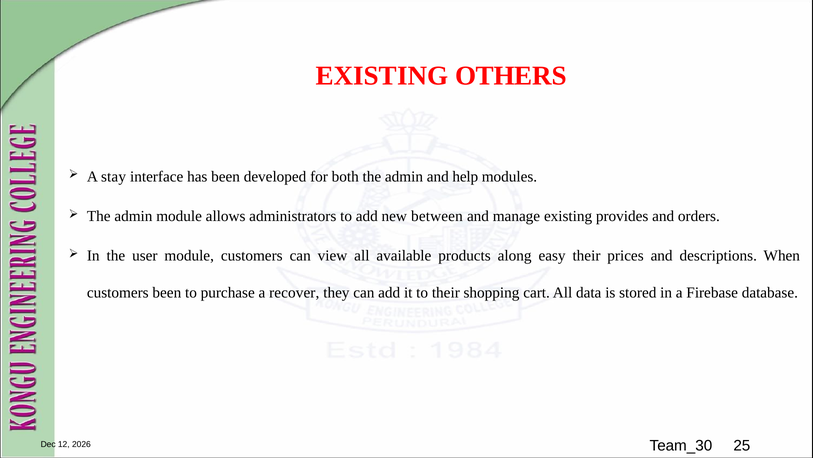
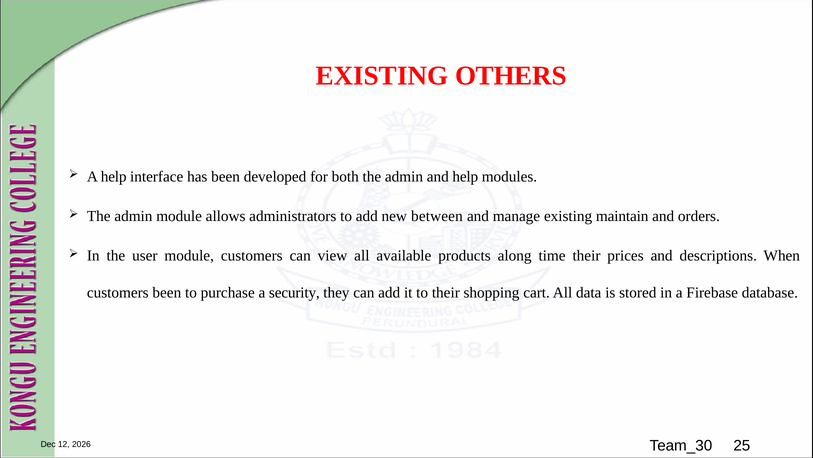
A stay: stay -> help
provides: provides -> maintain
easy: easy -> time
recover: recover -> security
